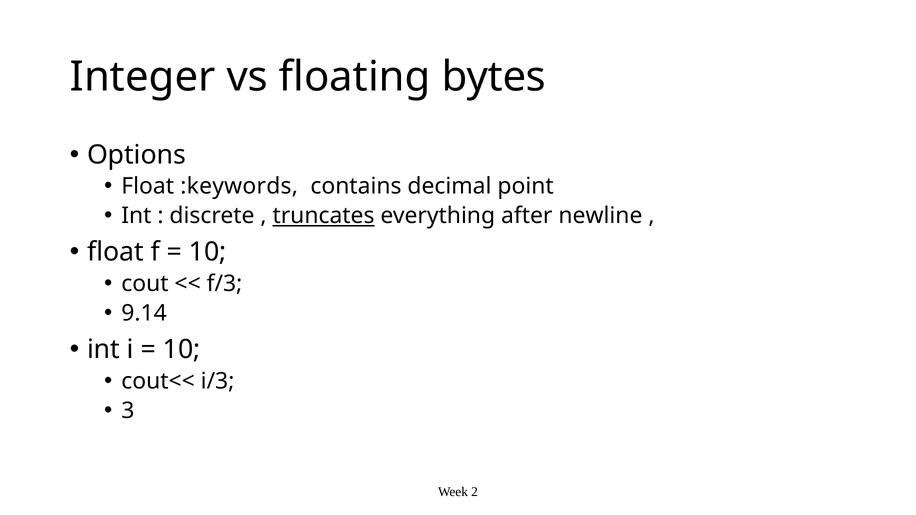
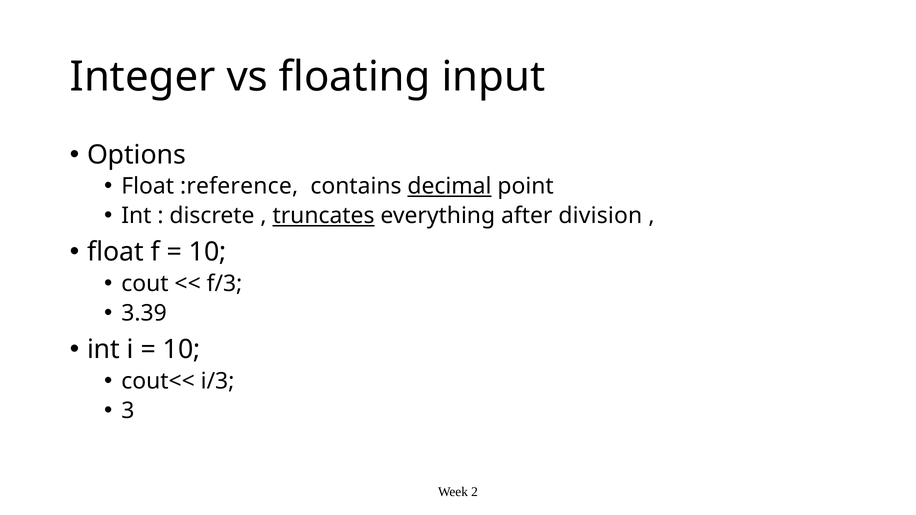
bytes: bytes -> input
:keywords: :keywords -> :reference
decimal underline: none -> present
newline: newline -> division
9.14: 9.14 -> 3.39
